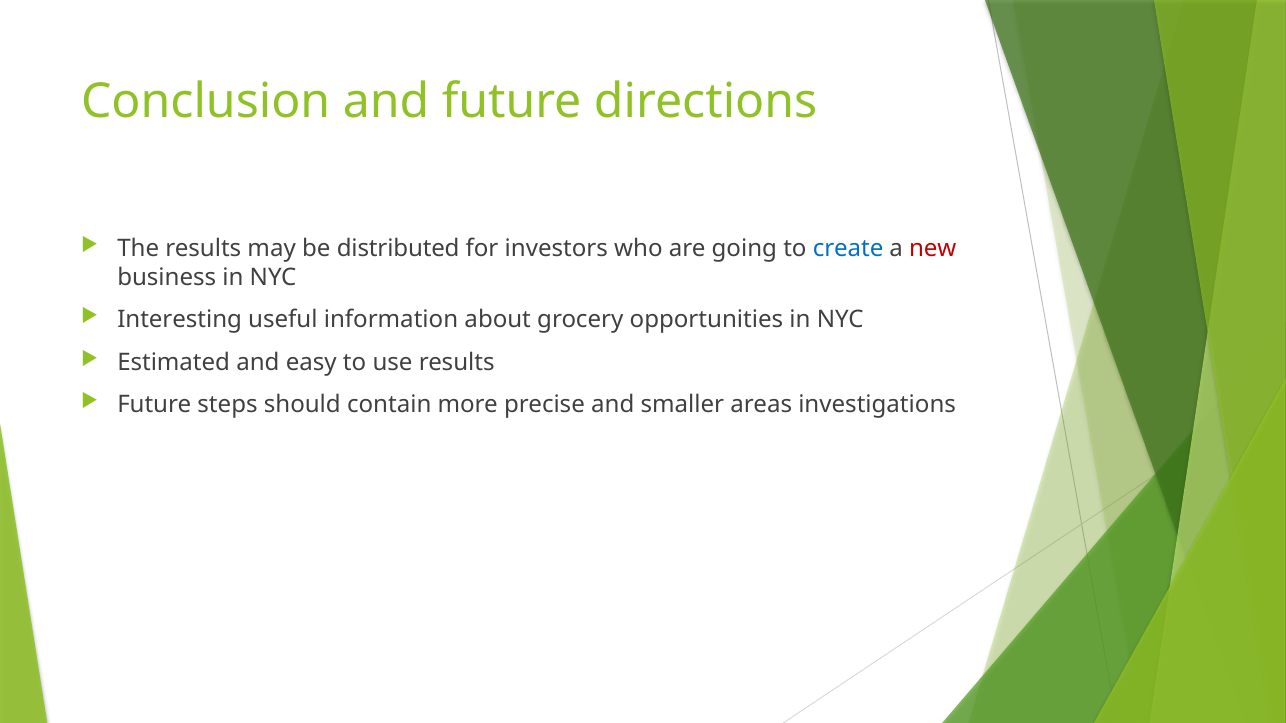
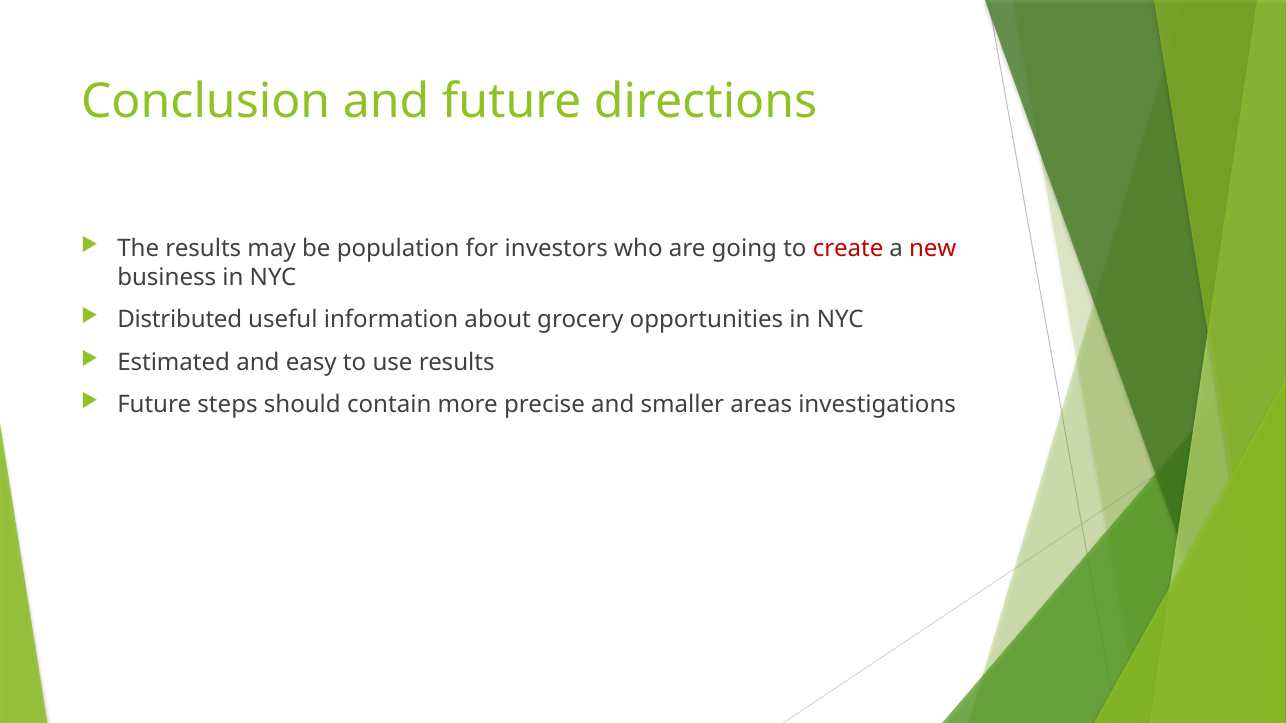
distributed: distributed -> population
create colour: blue -> red
Interesting: Interesting -> Distributed
